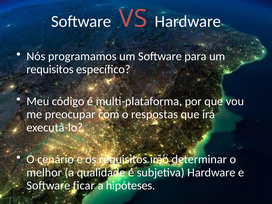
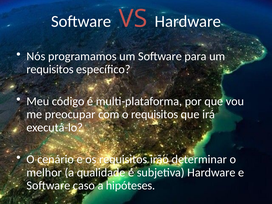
o respostas: respostas -> requisitos
ficar: ficar -> caso
